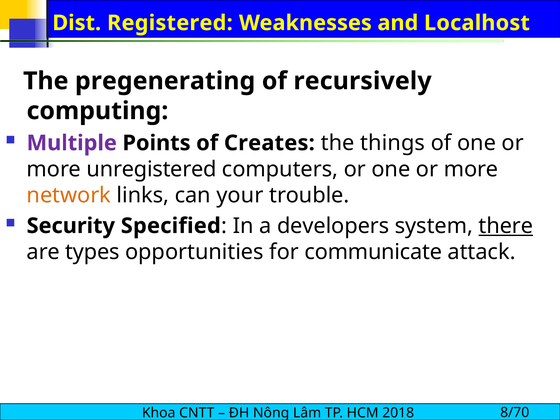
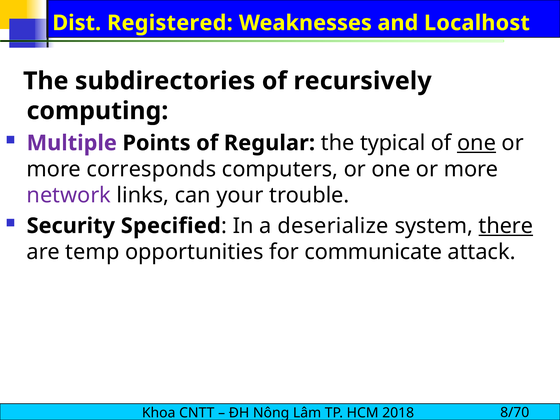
pregenerating: pregenerating -> subdirectories
Creates: Creates -> Regular
things: things -> typical
one at (477, 143) underline: none -> present
unregistered: unregistered -> corresponds
network colour: orange -> purple
developers: developers -> deserialize
types: types -> temp
